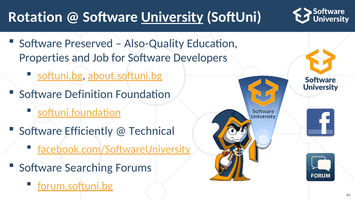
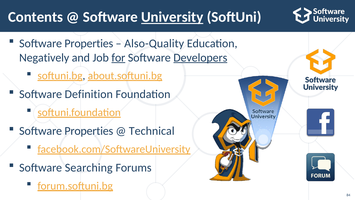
Rotation: Rotation -> Contents
Preserved at (89, 43): Preserved -> Properties
Properties: Properties -> Negatively
for underline: none -> present
Developers underline: none -> present
Efficiently at (89, 131): Efficiently -> Properties
